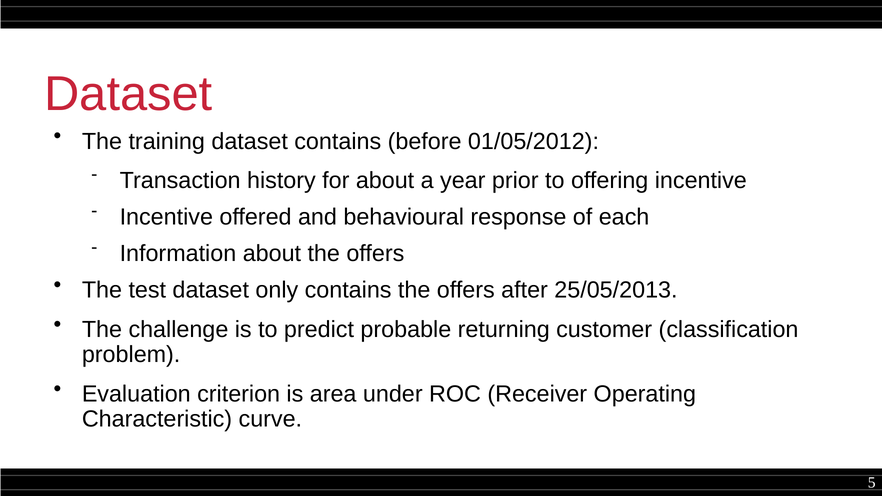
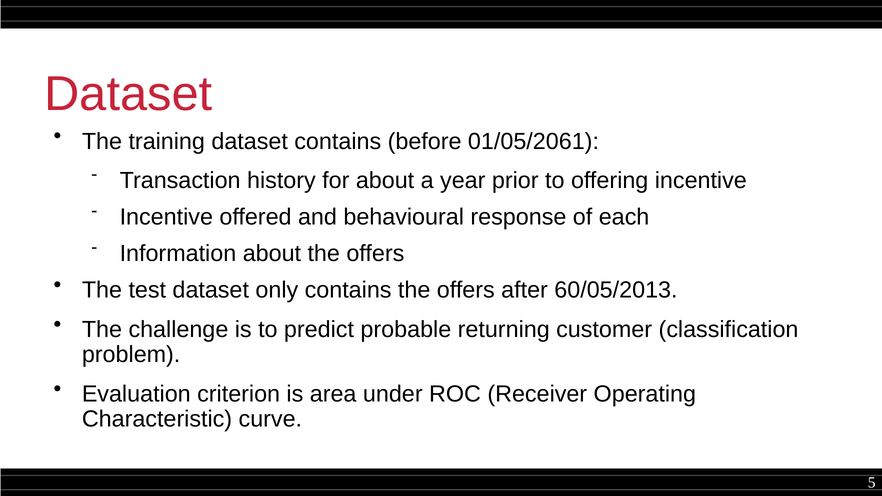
01/05/2012: 01/05/2012 -> 01/05/2061
25/05/2013: 25/05/2013 -> 60/05/2013
